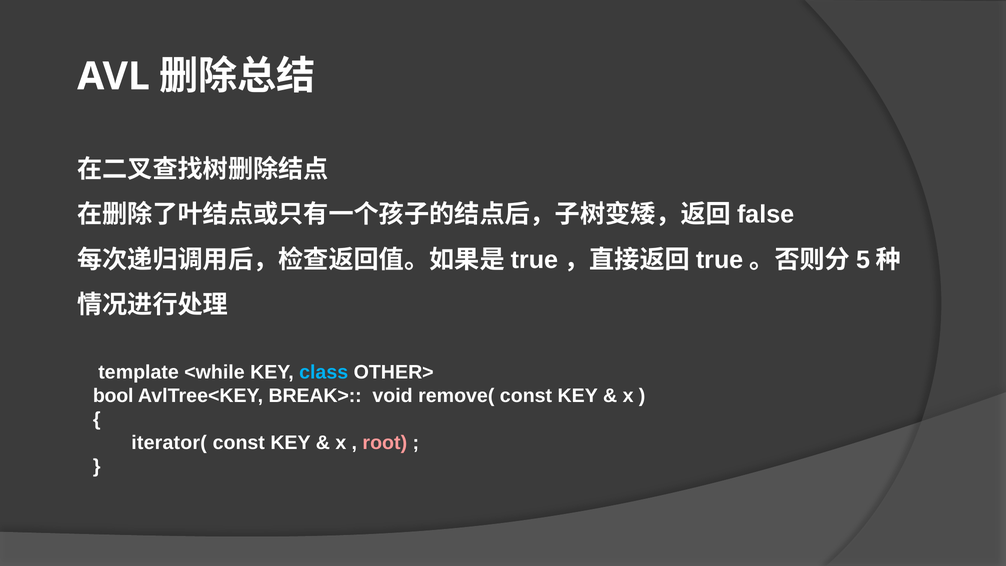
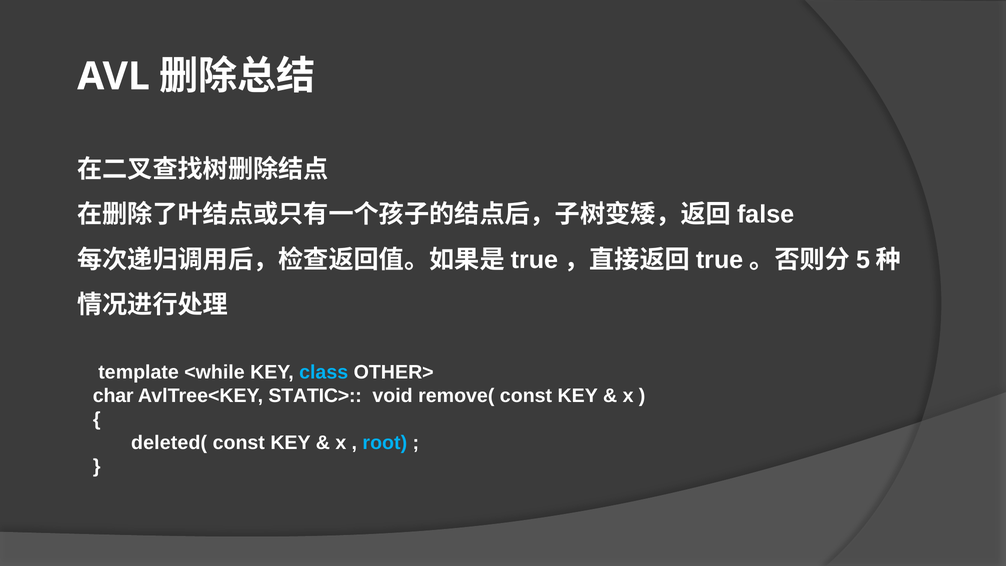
bool: bool -> char
BREAK>: BREAK> -> STATIC>
iterator(: iterator( -> deleted(
root colour: pink -> light blue
